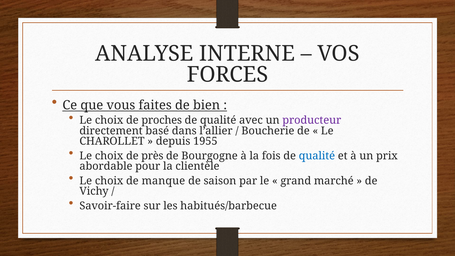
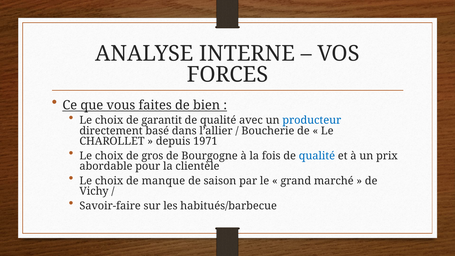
proches: proches -> garantit
producteur colour: purple -> blue
1955: 1955 -> 1971
près: près -> gros
